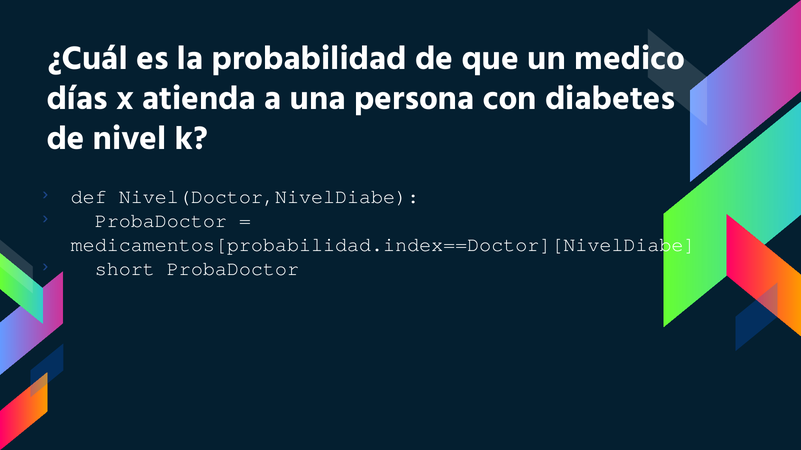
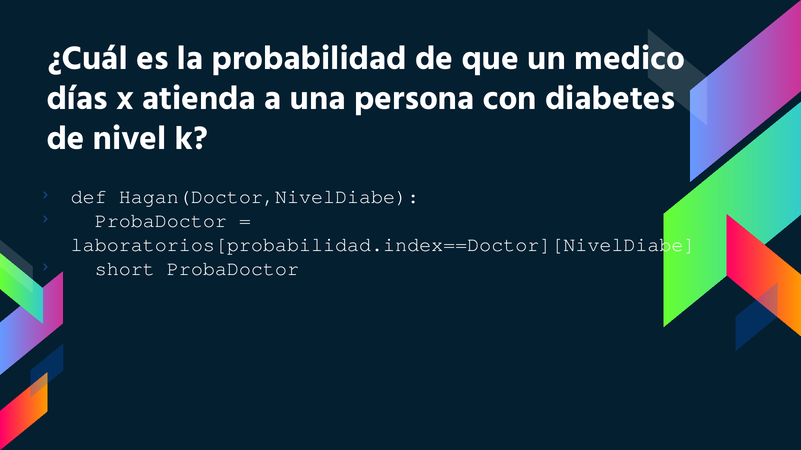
Nivel(Doctor,NivelDiabe: Nivel(Doctor,NivelDiabe -> Hagan(Doctor,NivelDiabe
medicamentos[probabilidad.index==Doctor][NivelDiabe: medicamentos[probabilidad.index==Doctor][NivelDiabe -> laboratorios[probabilidad.index==Doctor][NivelDiabe
